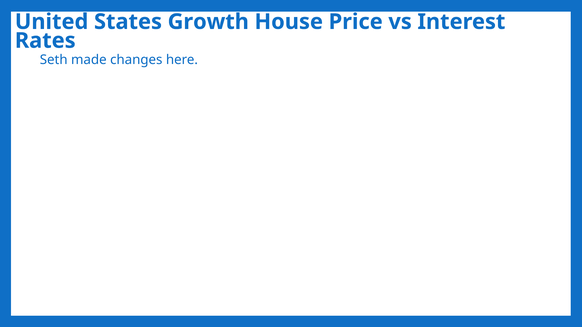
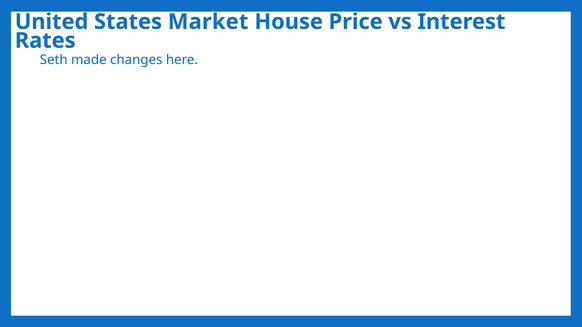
Growth: Growth -> Market
